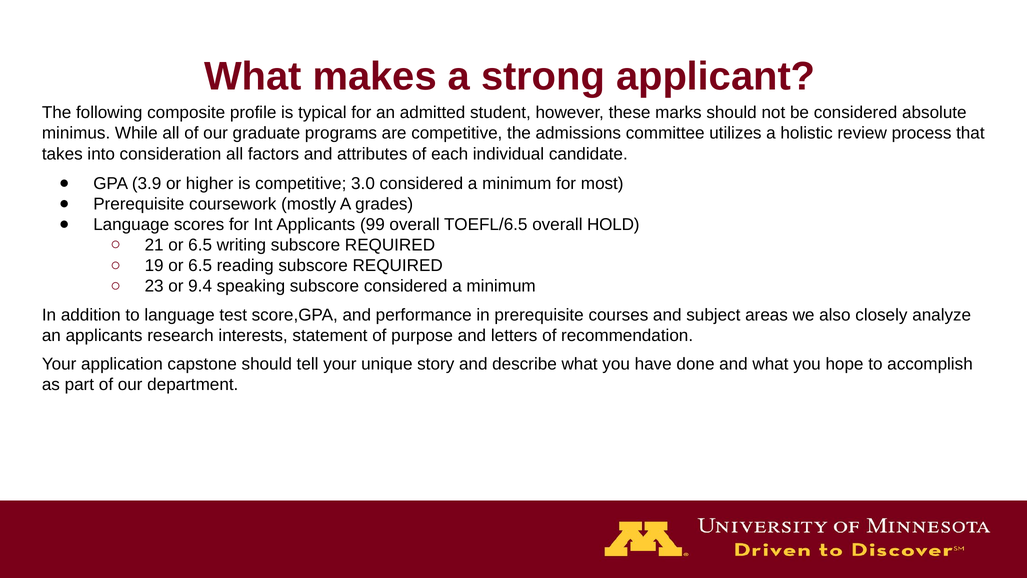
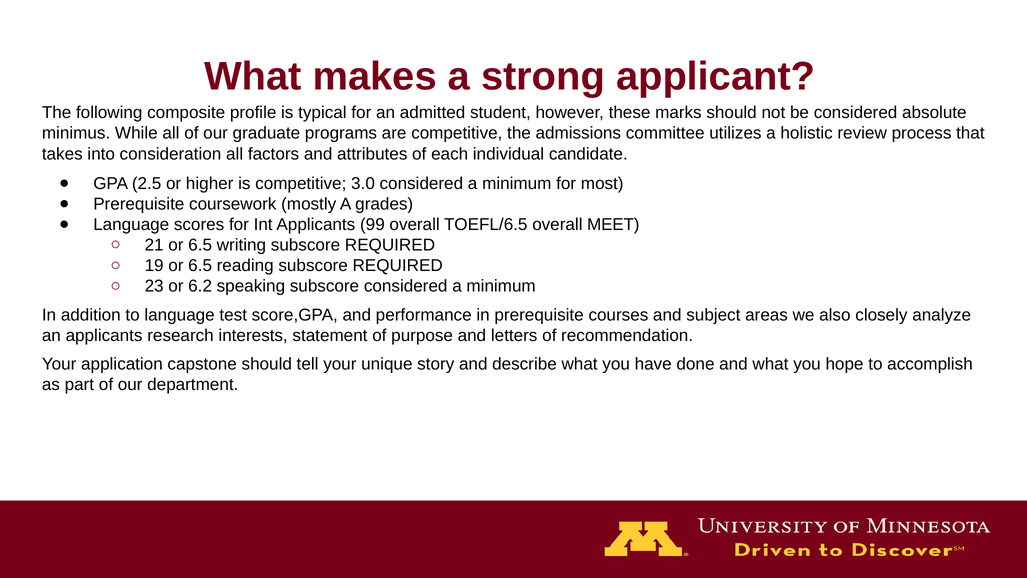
3.9: 3.9 -> 2.5
HOLD: HOLD -> MEET
9.4: 9.4 -> 6.2
